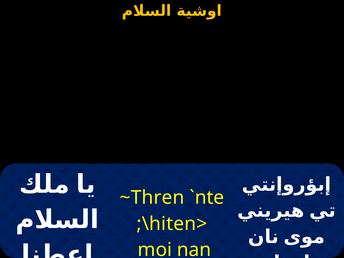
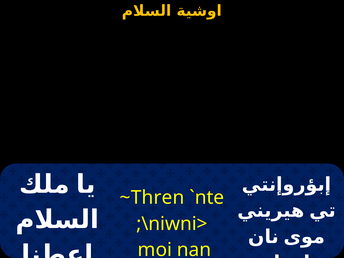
;\hiten>: ;\hiten> -> ;\niwni>
